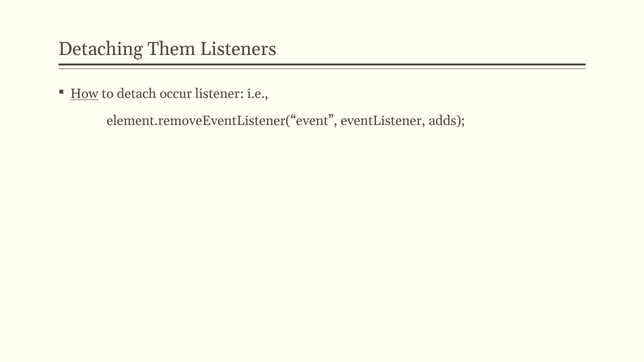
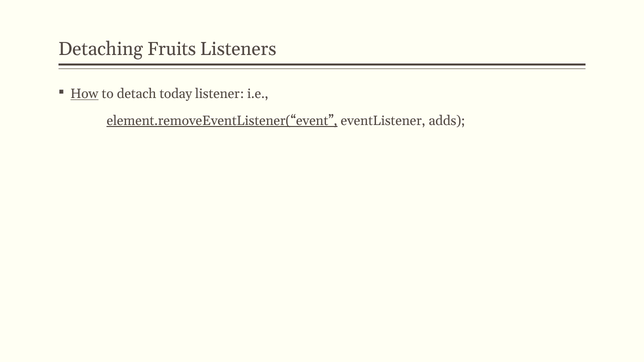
Them: Them -> Fruits
occur: occur -> today
element.removeEventListener(“event underline: none -> present
